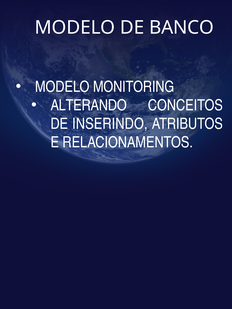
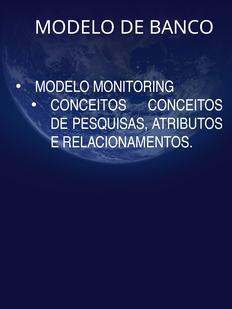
ALTERANDO at (89, 105): ALTERANDO -> CONCEITOS
INSERINDO: INSERINDO -> PESQUISAS
